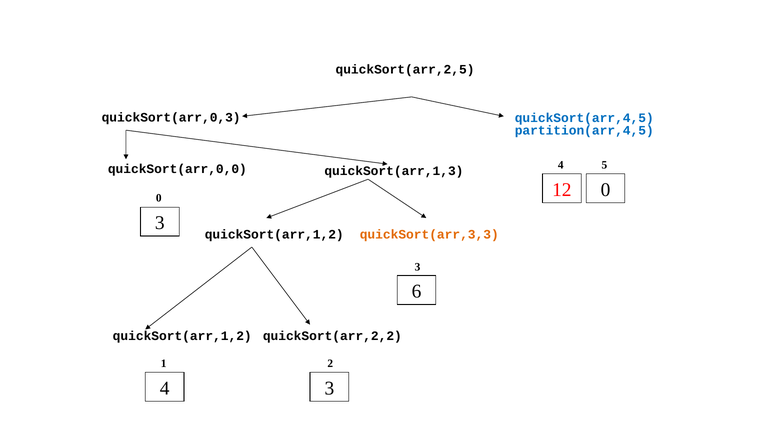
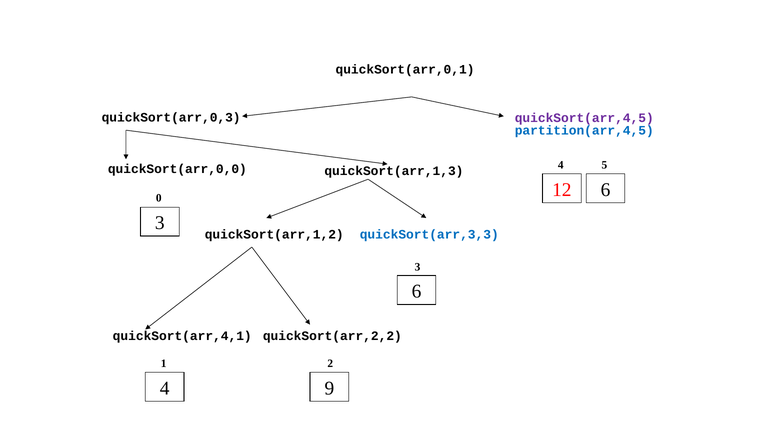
quickSort(arr,2,5: quickSort(arr,2,5 -> quickSort(arr,0,1
quickSort(arr,4,5 colour: blue -> purple
12 0: 0 -> 6
quickSort(arr,3,3 colour: orange -> blue
quickSort(arr,1,2 at (182, 336): quickSort(arr,1,2 -> quickSort(arr,4,1
4 3: 3 -> 9
